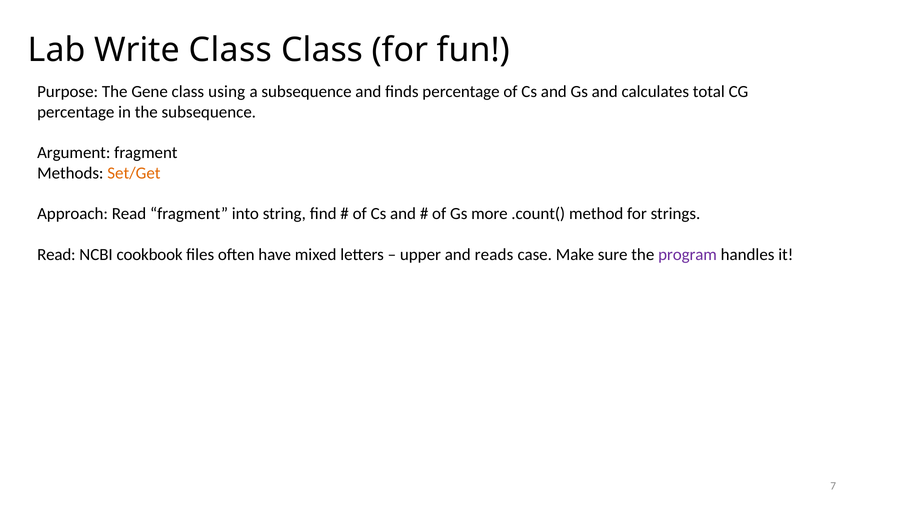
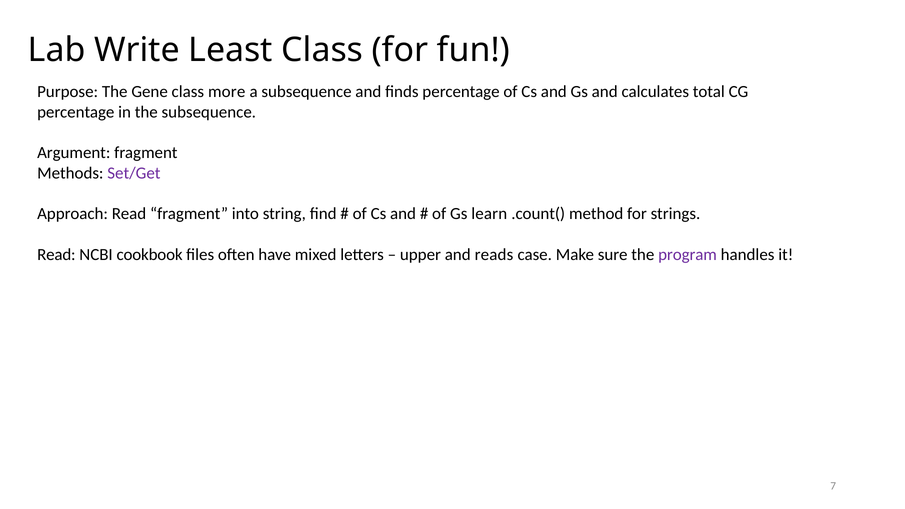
Write Class: Class -> Least
using: using -> more
Set/Get colour: orange -> purple
more: more -> learn
